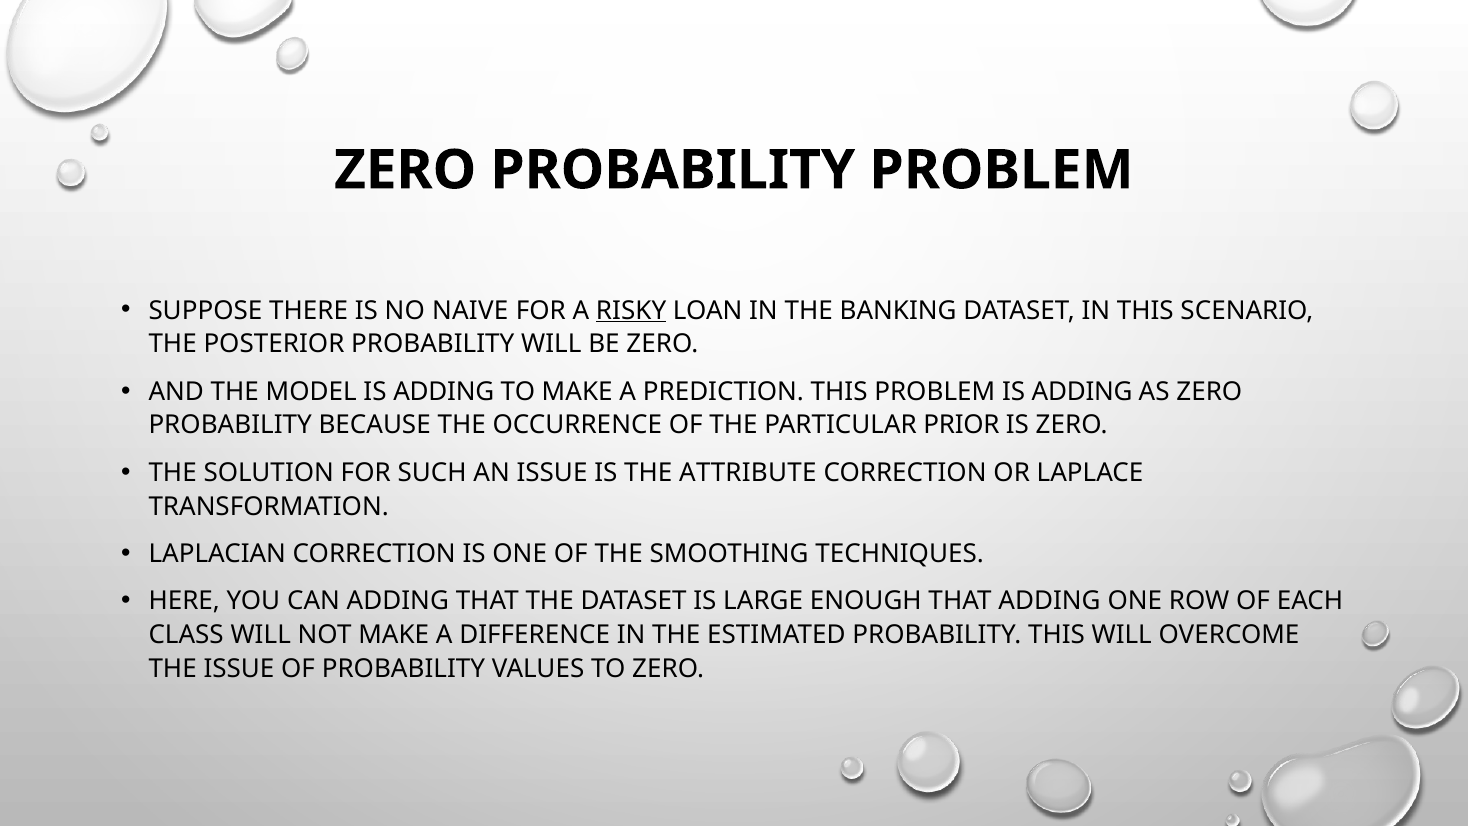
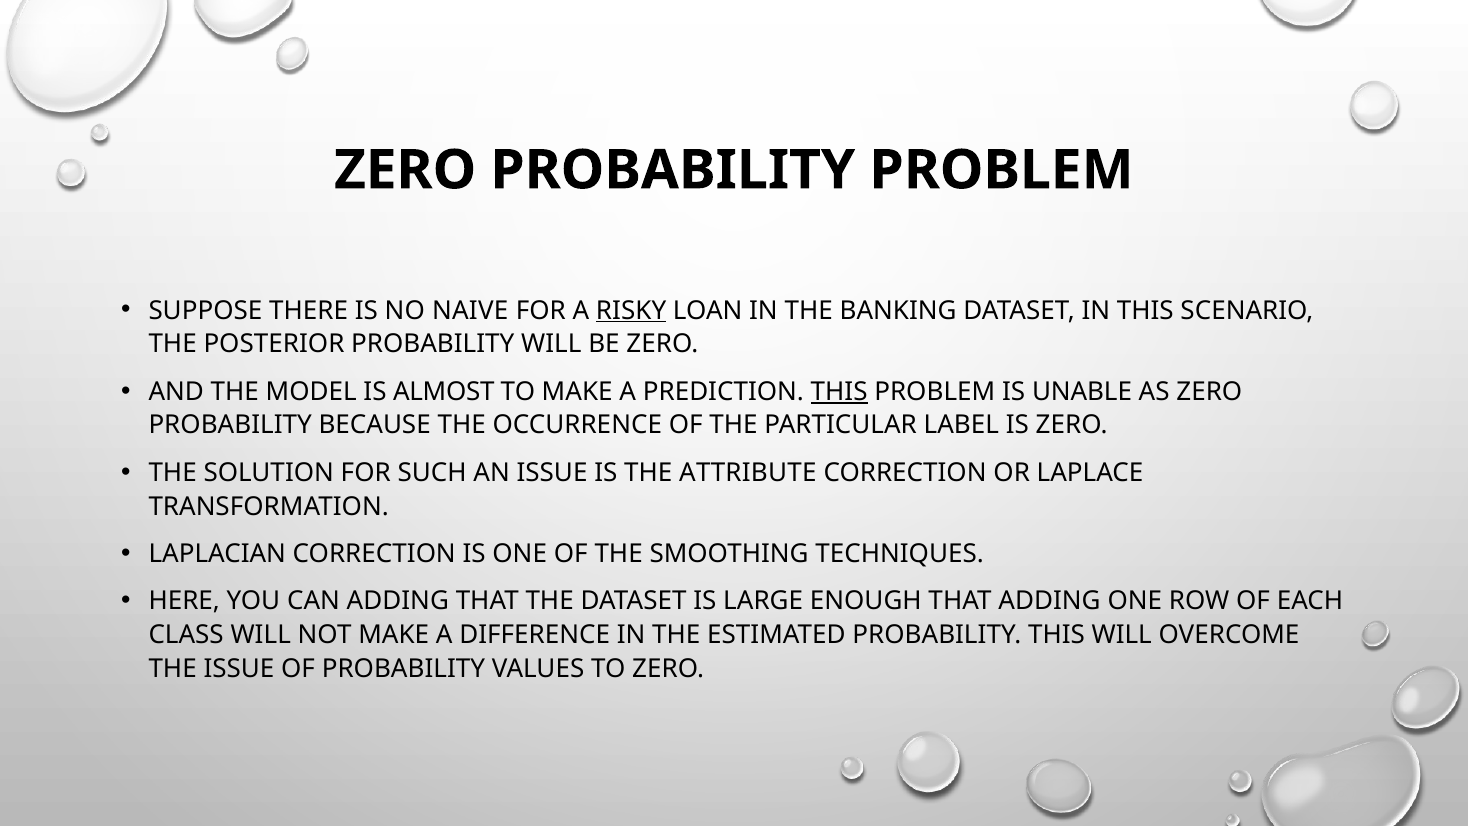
MODEL IS ADDING: ADDING -> ALMOST
THIS at (839, 392) underline: none -> present
PROBLEM IS ADDING: ADDING -> UNABLE
PRIOR: PRIOR -> LABEL
